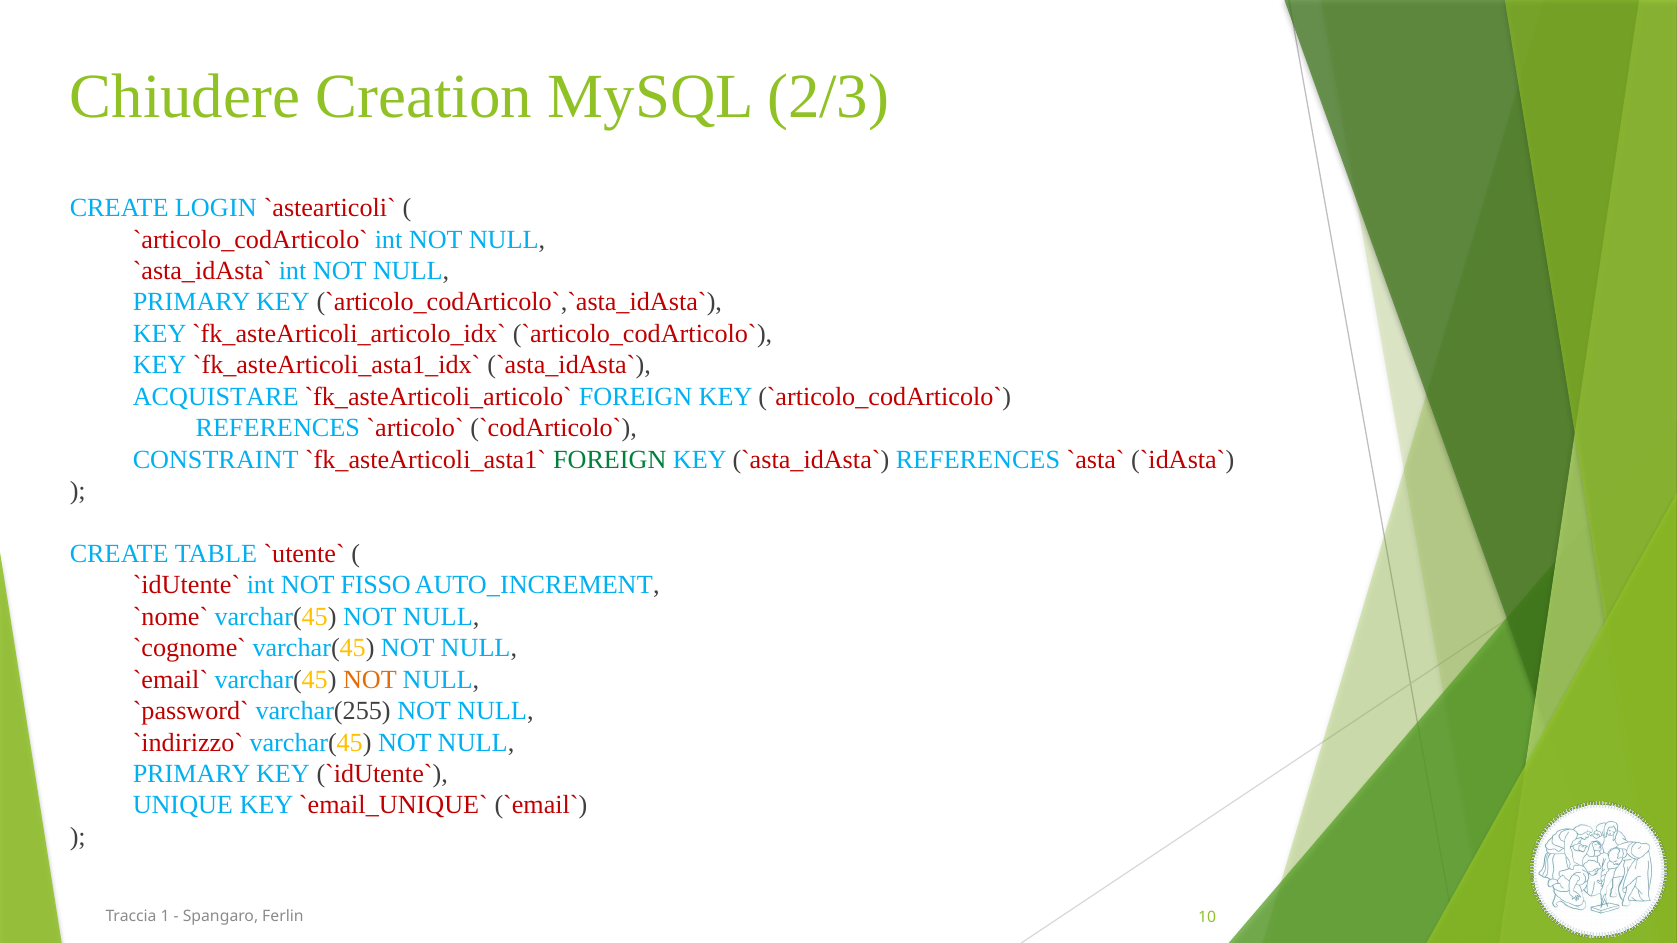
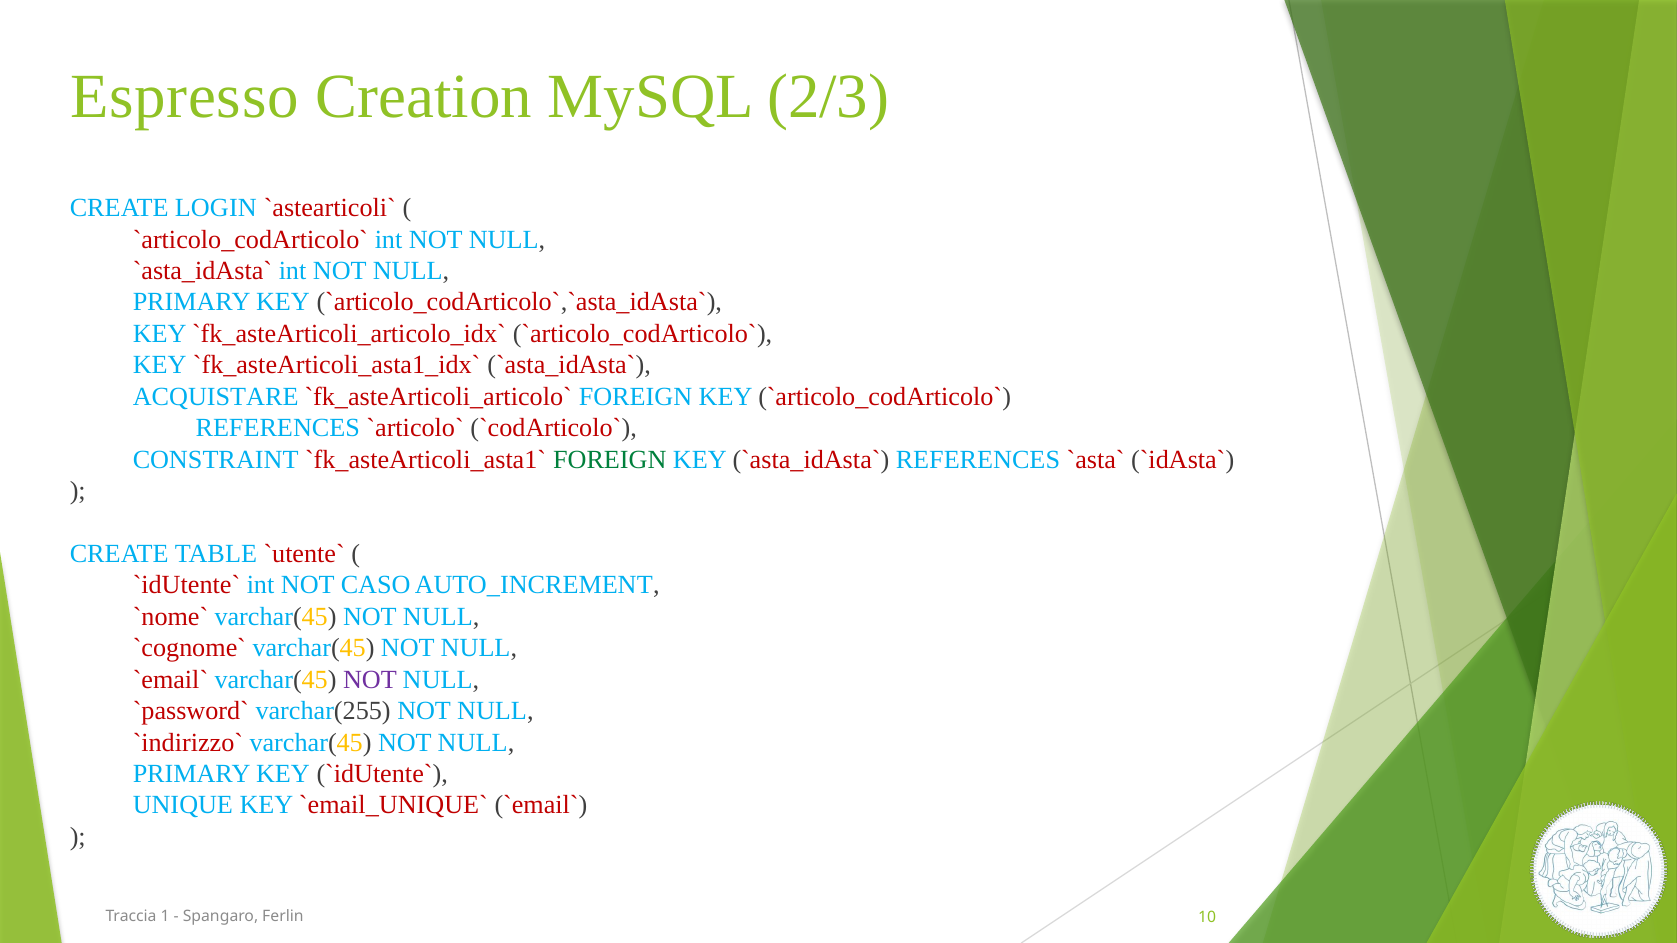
Chiudere: Chiudere -> Espresso
FISSO: FISSO -> CASO
NOT at (370, 680) colour: orange -> purple
